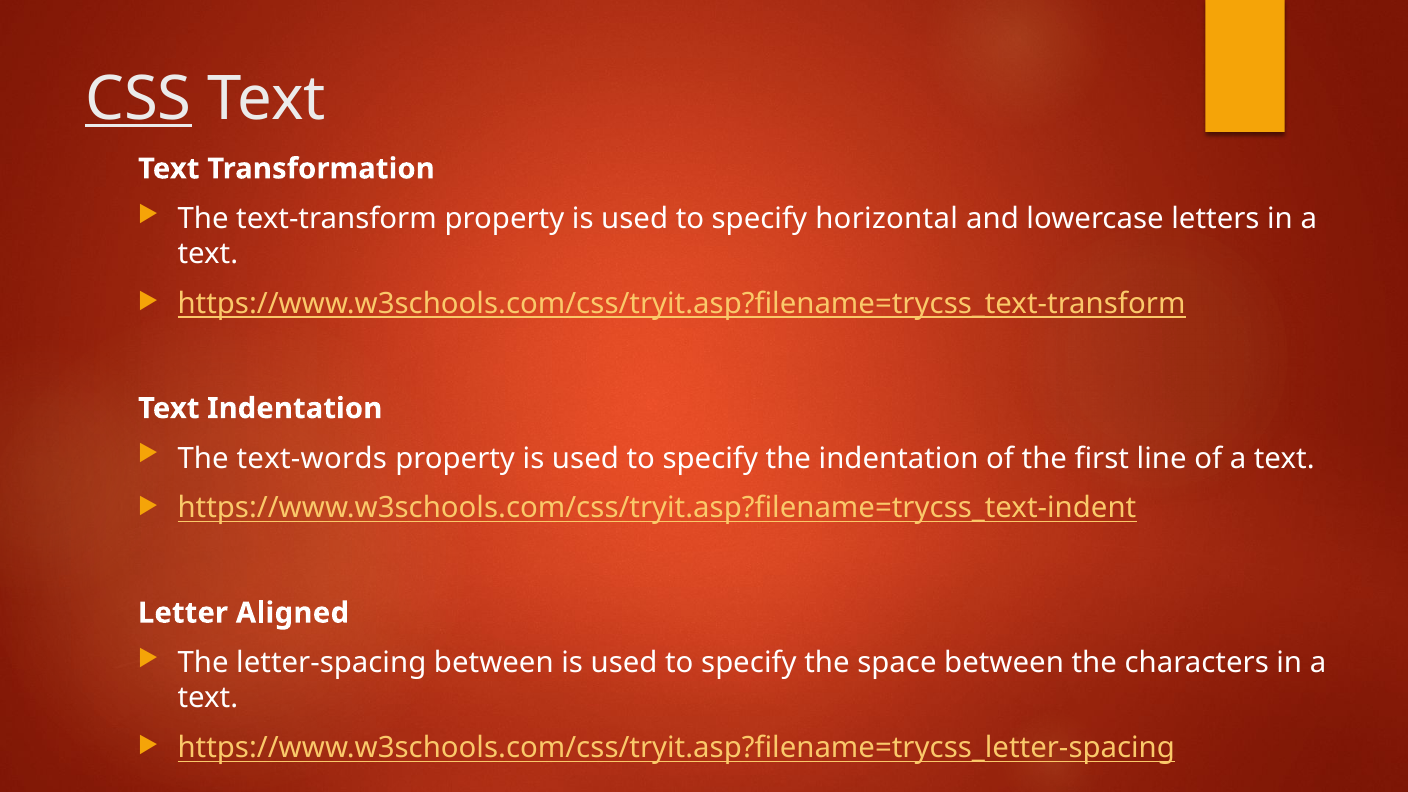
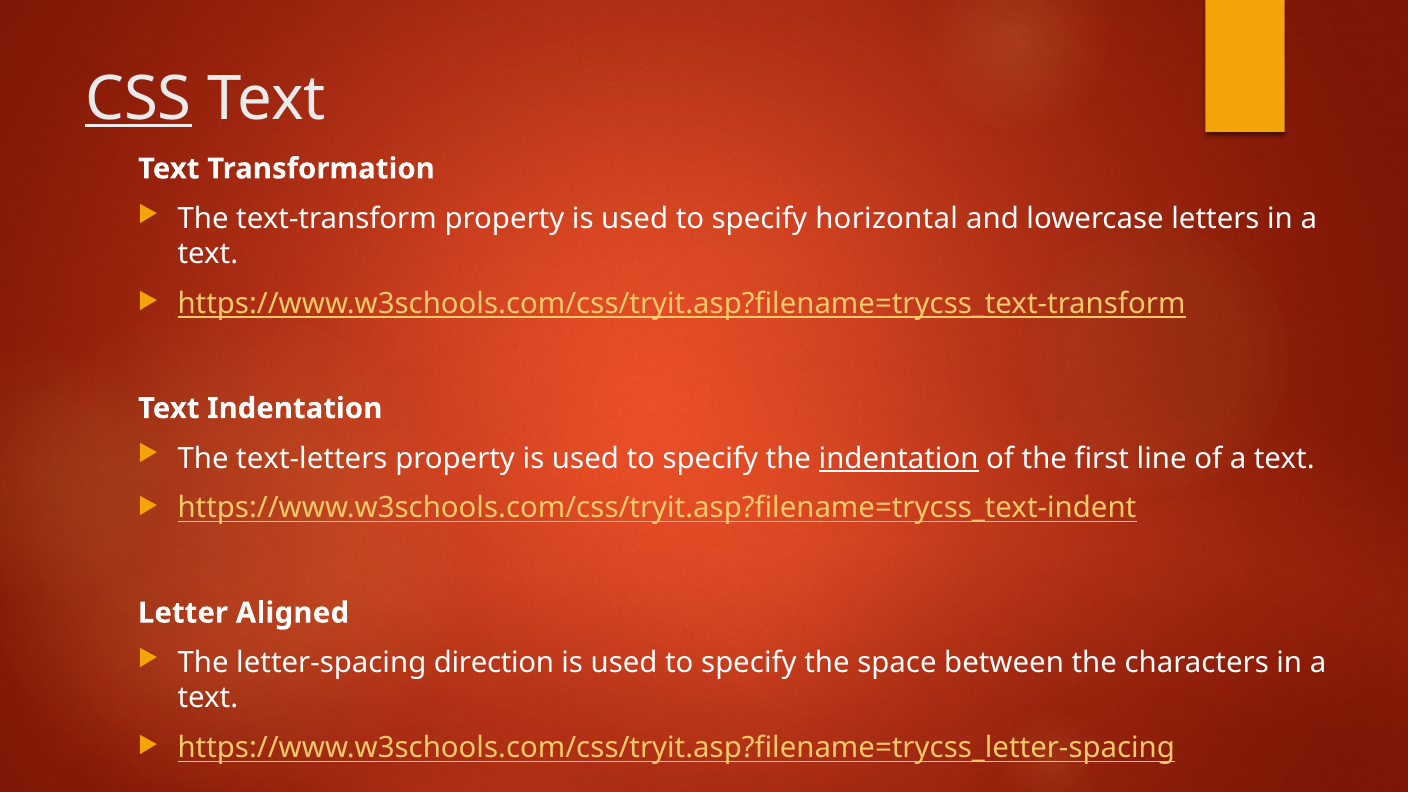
text-words: text-words -> text-letters
indentation at (899, 458) underline: none -> present
letter-spacing between: between -> direction
